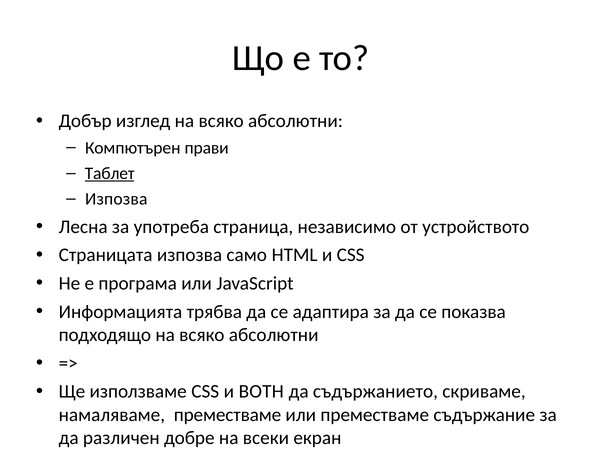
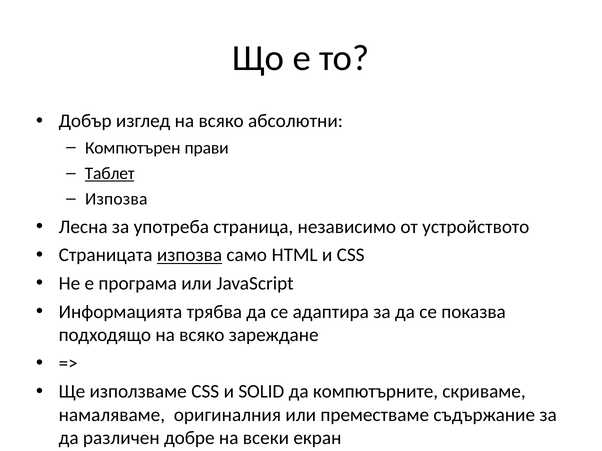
изпозва at (190, 255) underline: none -> present
подходящо на всяко абсолютни: абсолютни -> зареждане
BOTH: BOTH -> SOLID
съдържанието: съдържанието -> компютърните
намаляваме преместваме: преместваме -> оригиналния
